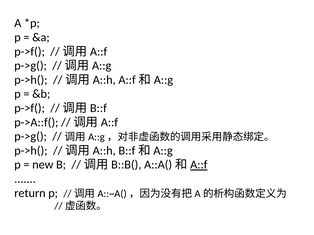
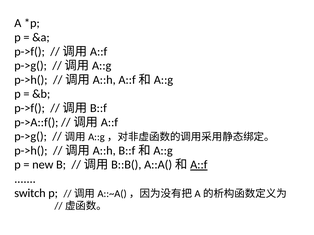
return: return -> switch
